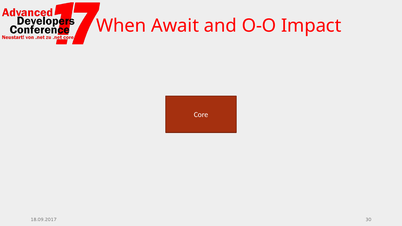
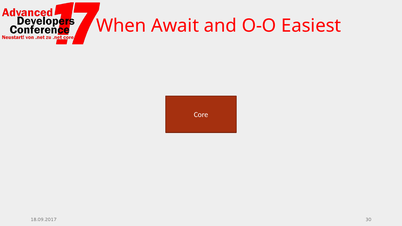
Impact: Impact -> Easiest
